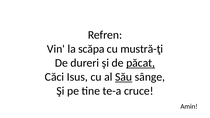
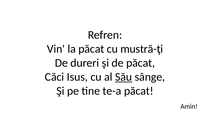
la scăpa: scăpa -> păcat
păcat at (141, 63) underline: present -> none
te-a cruce: cruce -> păcat
